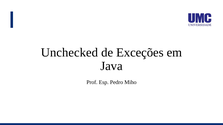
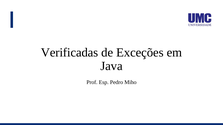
Unchecked: Unchecked -> Verificadas
